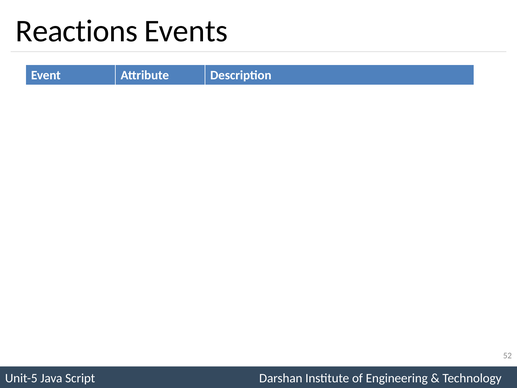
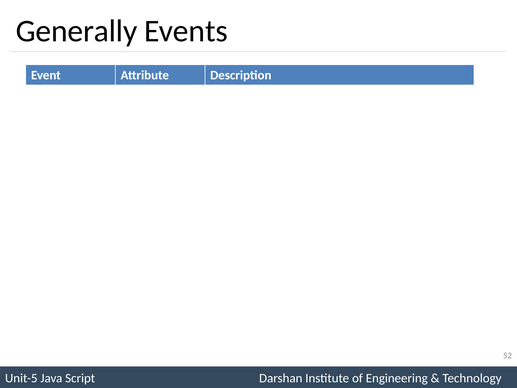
Reactions: Reactions -> Generally
